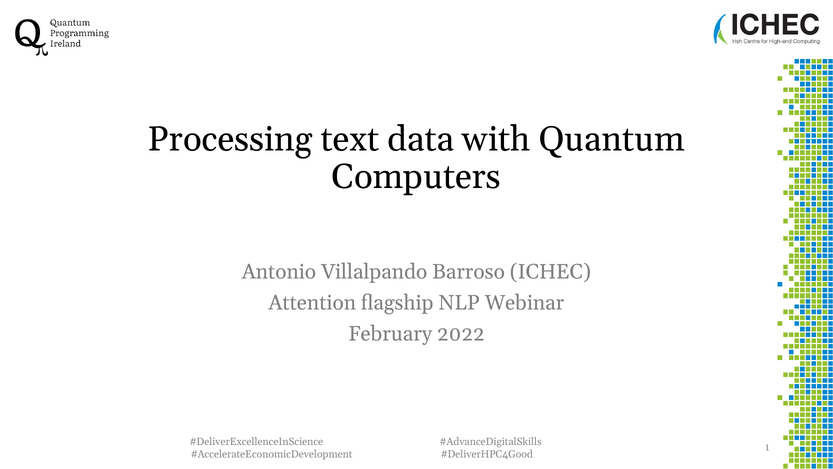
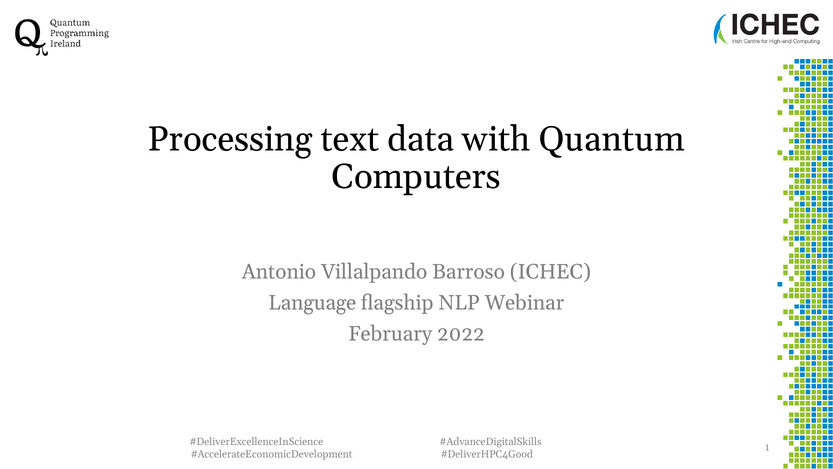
Attention: Attention -> Language
